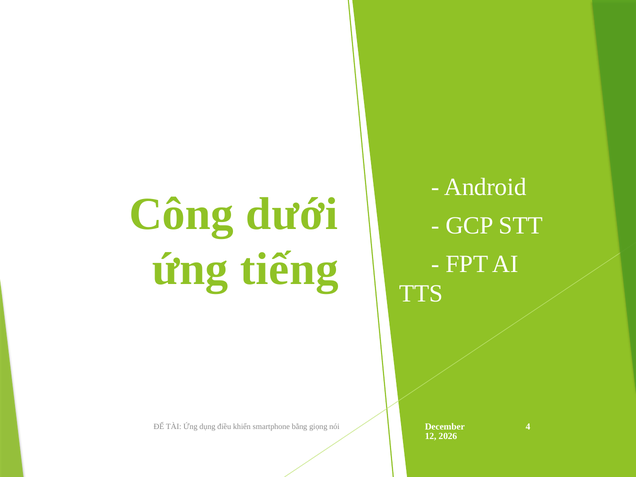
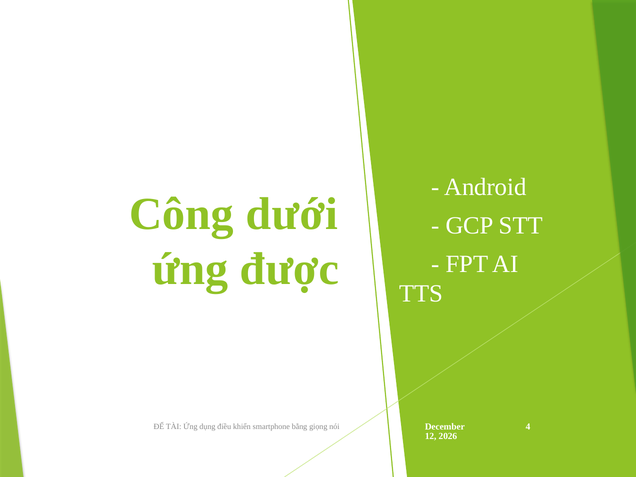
tiếng: tiếng -> được
